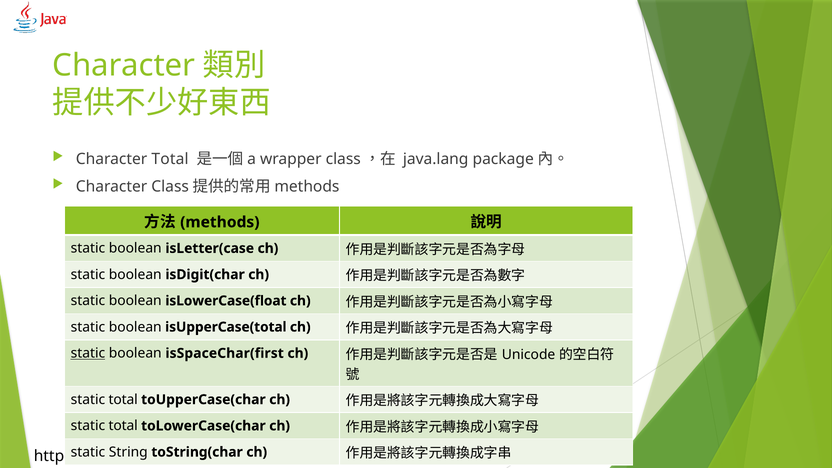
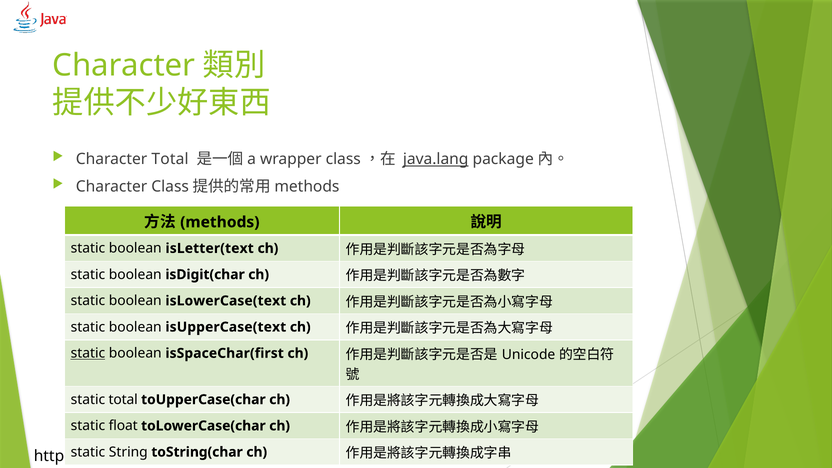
java.lang underline: none -> present
isLetter(case: isLetter(case -> isLetter(text
isLowerCase(float: isLowerCase(float -> isLowerCase(text
isUpperCase(total: isUpperCase(total -> isUpperCase(text
total at (123, 426): total -> float
